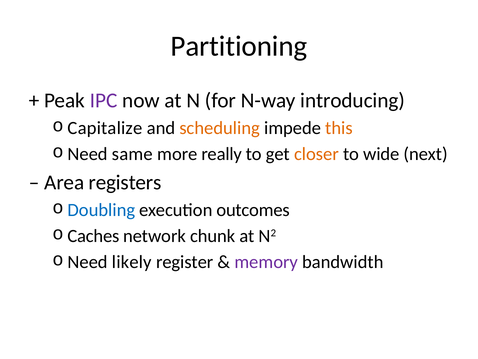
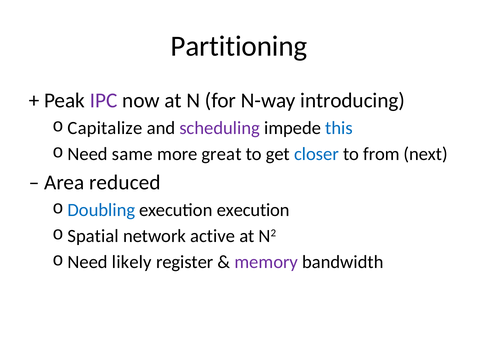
scheduling colour: orange -> purple
this colour: orange -> blue
really: really -> great
closer colour: orange -> blue
wide: wide -> from
registers: registers -> reduced
execution outcomes: outcomes -> execution
Caches: Caches -> Spatial
chunk: chunk -> active
